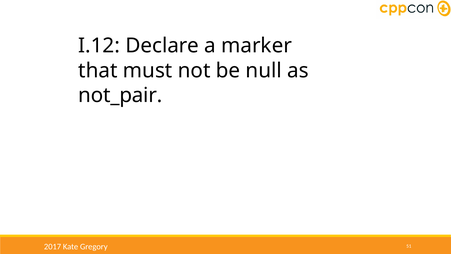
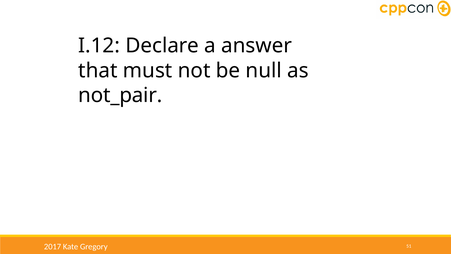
marker: marker -> answer
